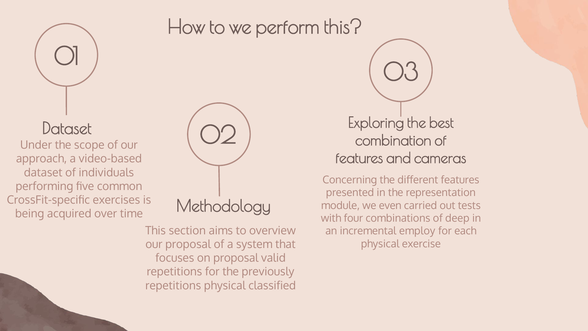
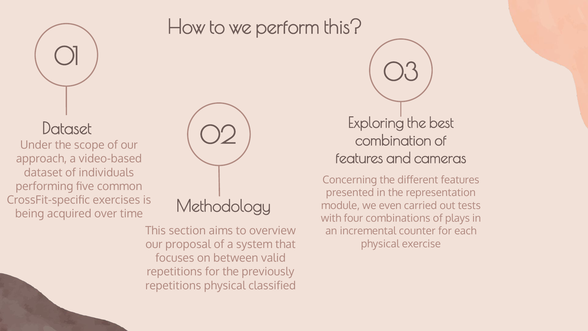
deep: deep -> plays
employ: employ -> counter
on proposal: proposal -> between
